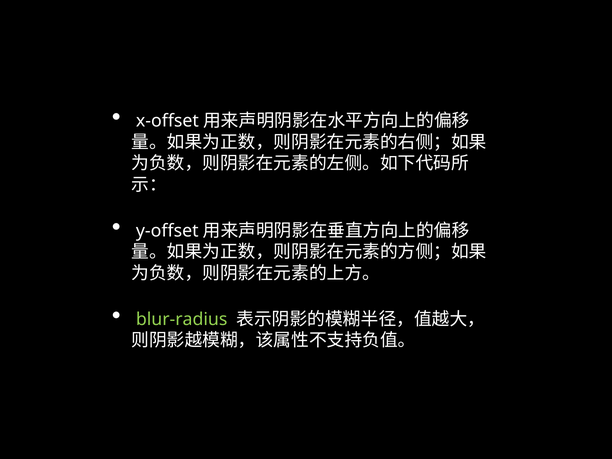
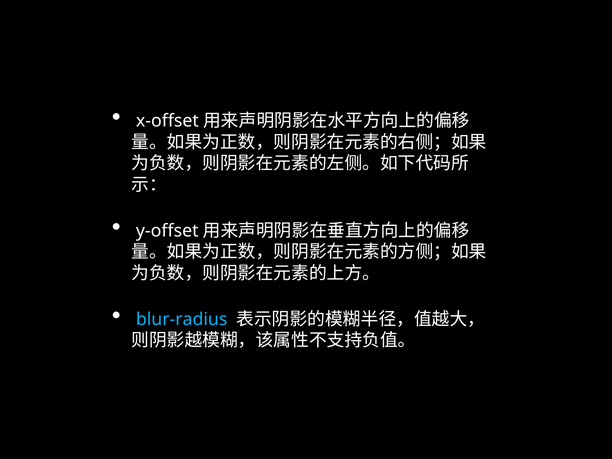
blur-radius colour: light green -> light blue
